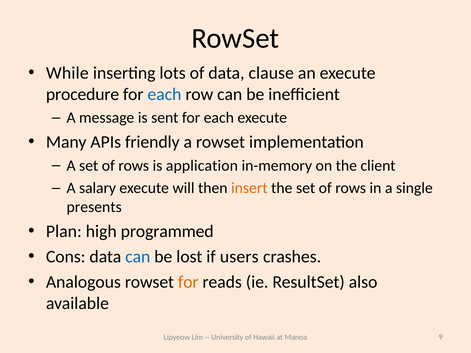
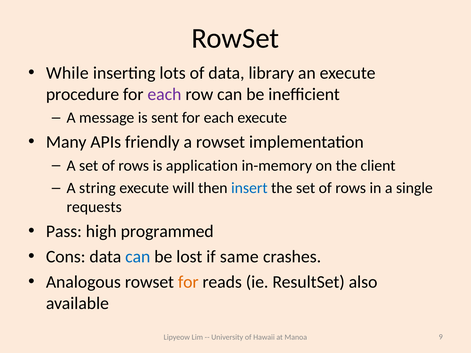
clause: clause -> library
each at (164, 94) colour: blue -> purple
salary: salary -> string
insert colour: orange -> blue
presents: presents -> requests
Plan: Plan -> Pass
users: users -> same
